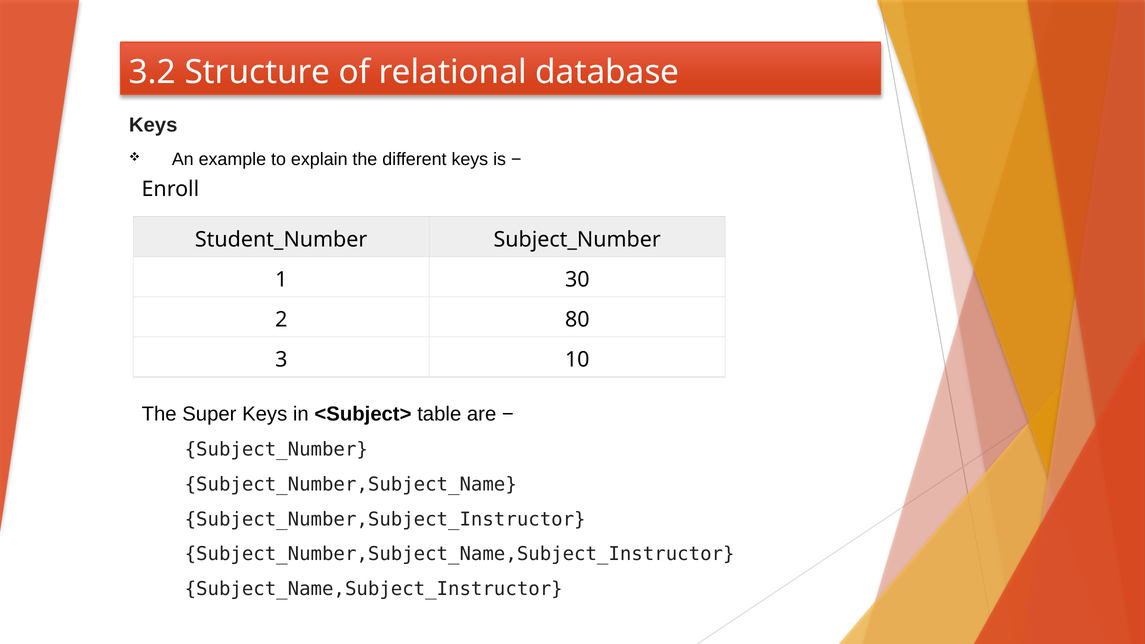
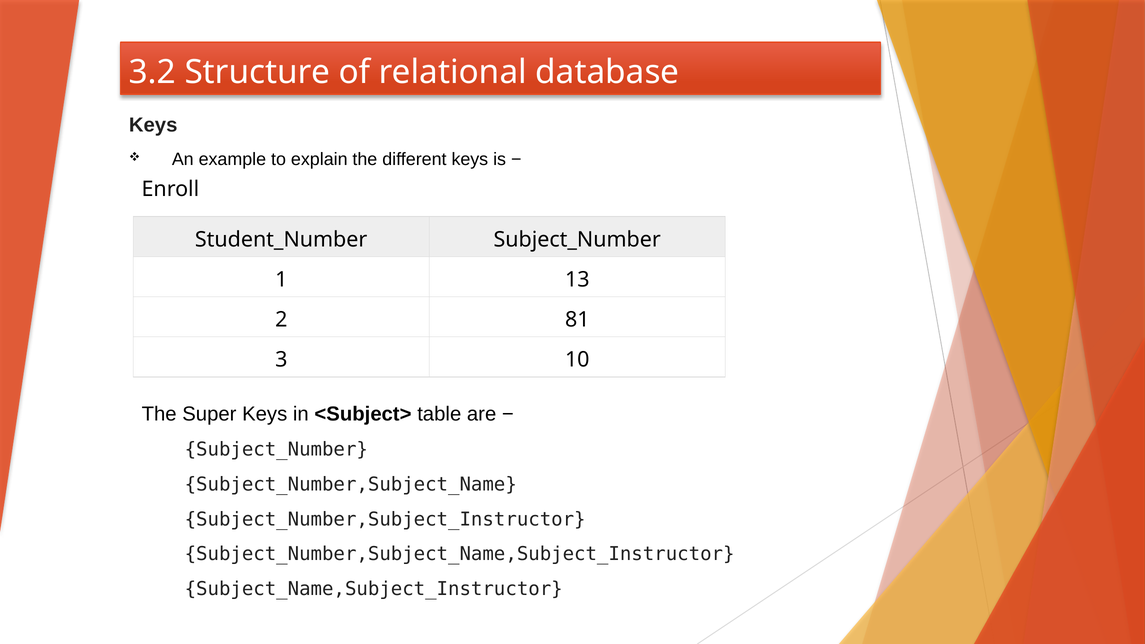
30: 30 -> 13
80: 80 -> 81
